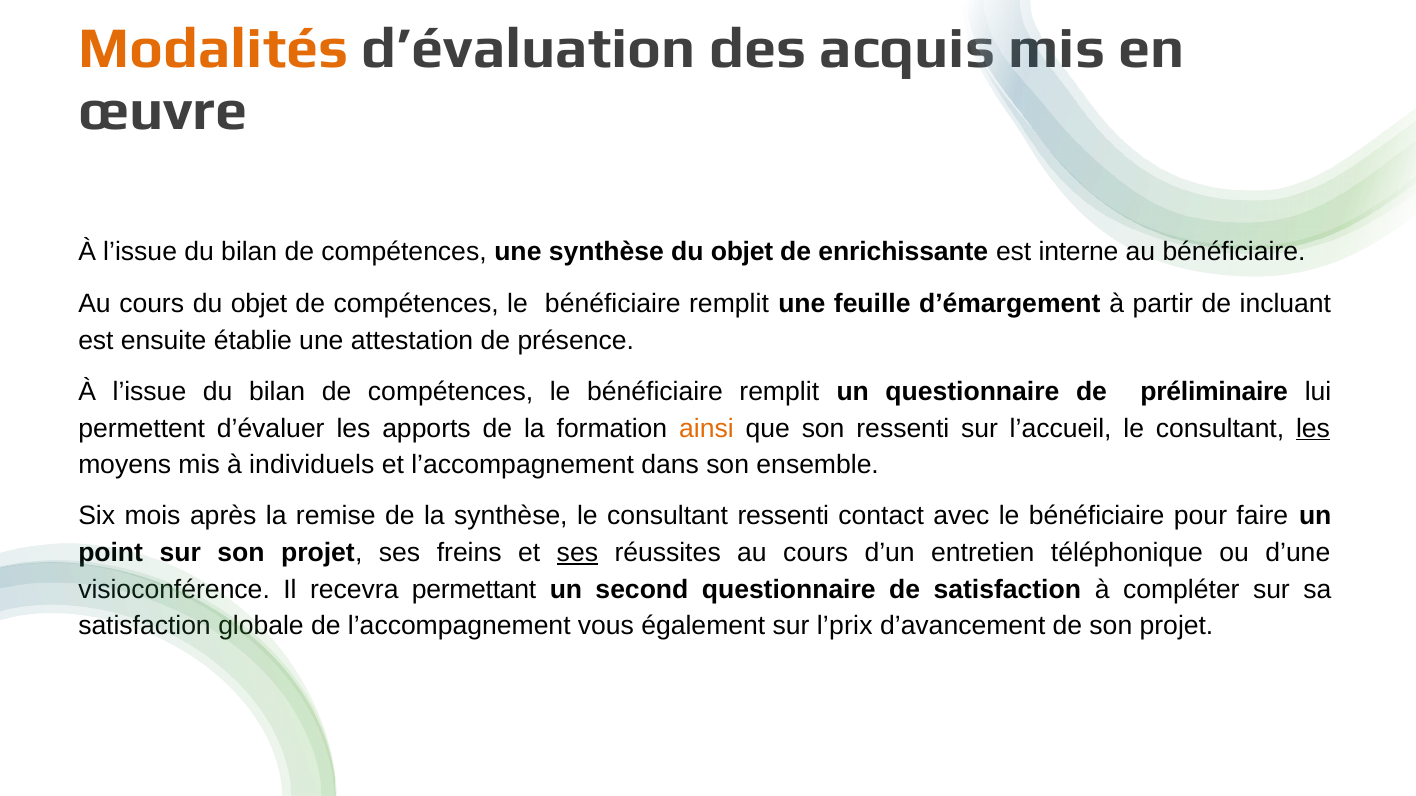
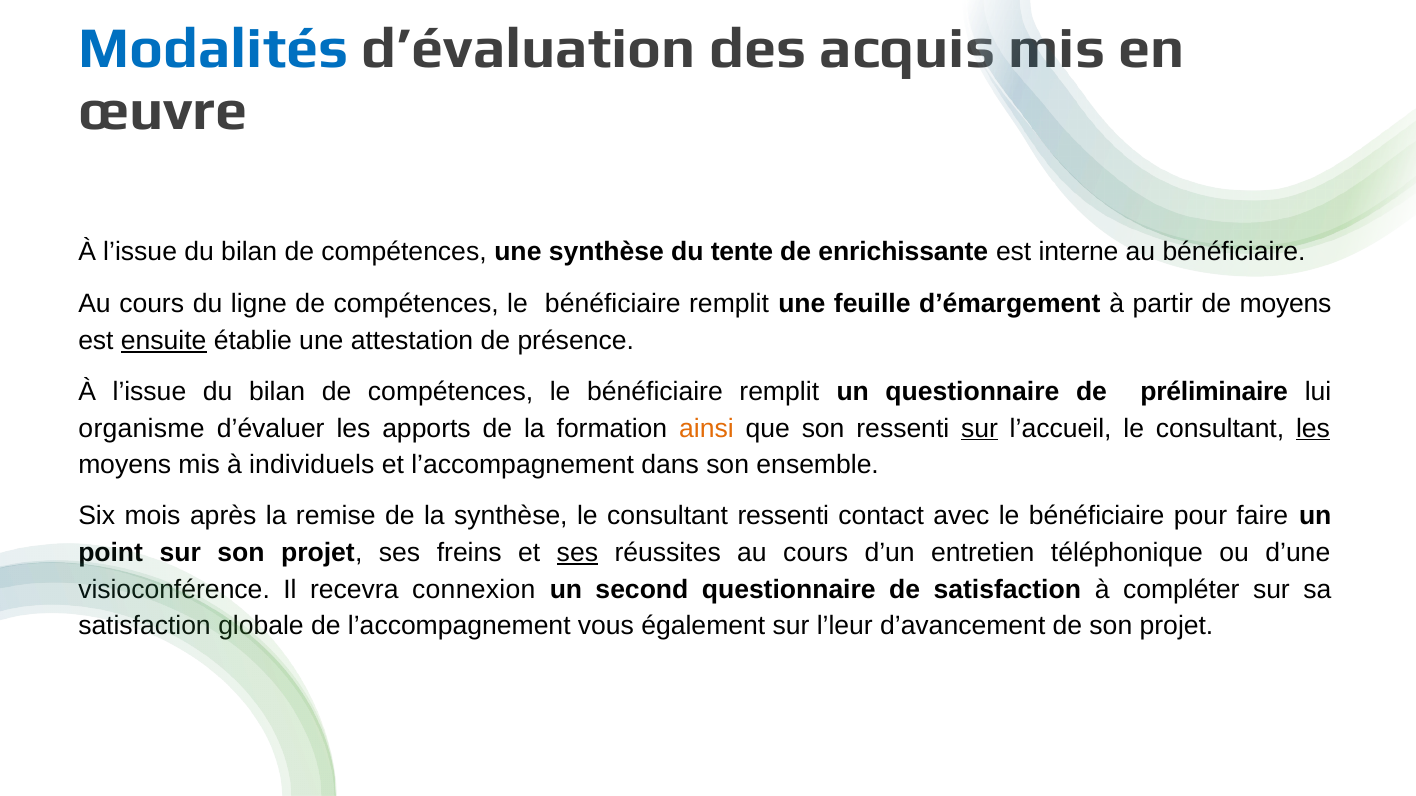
Modalités colour: orange -> blue
synthèse du objet: objet -> tente
cours du objet: objet -> ligne
de incluant: incluant -> moyens
ensuite underline: none -> present
permettent: permettent -> organisme
sur at (980, 429) underline: none -> present
permettant: permettant -> connexion
l’prix: l’prix -> l’leur
